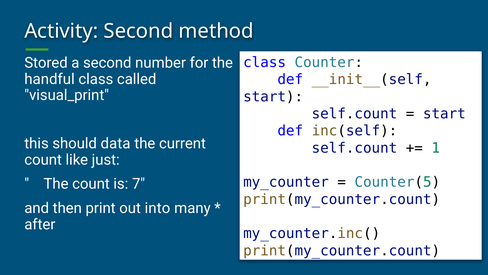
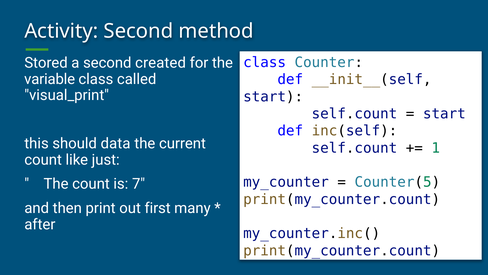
number: number -> created
handful: handful -> variable
into: into -> first
